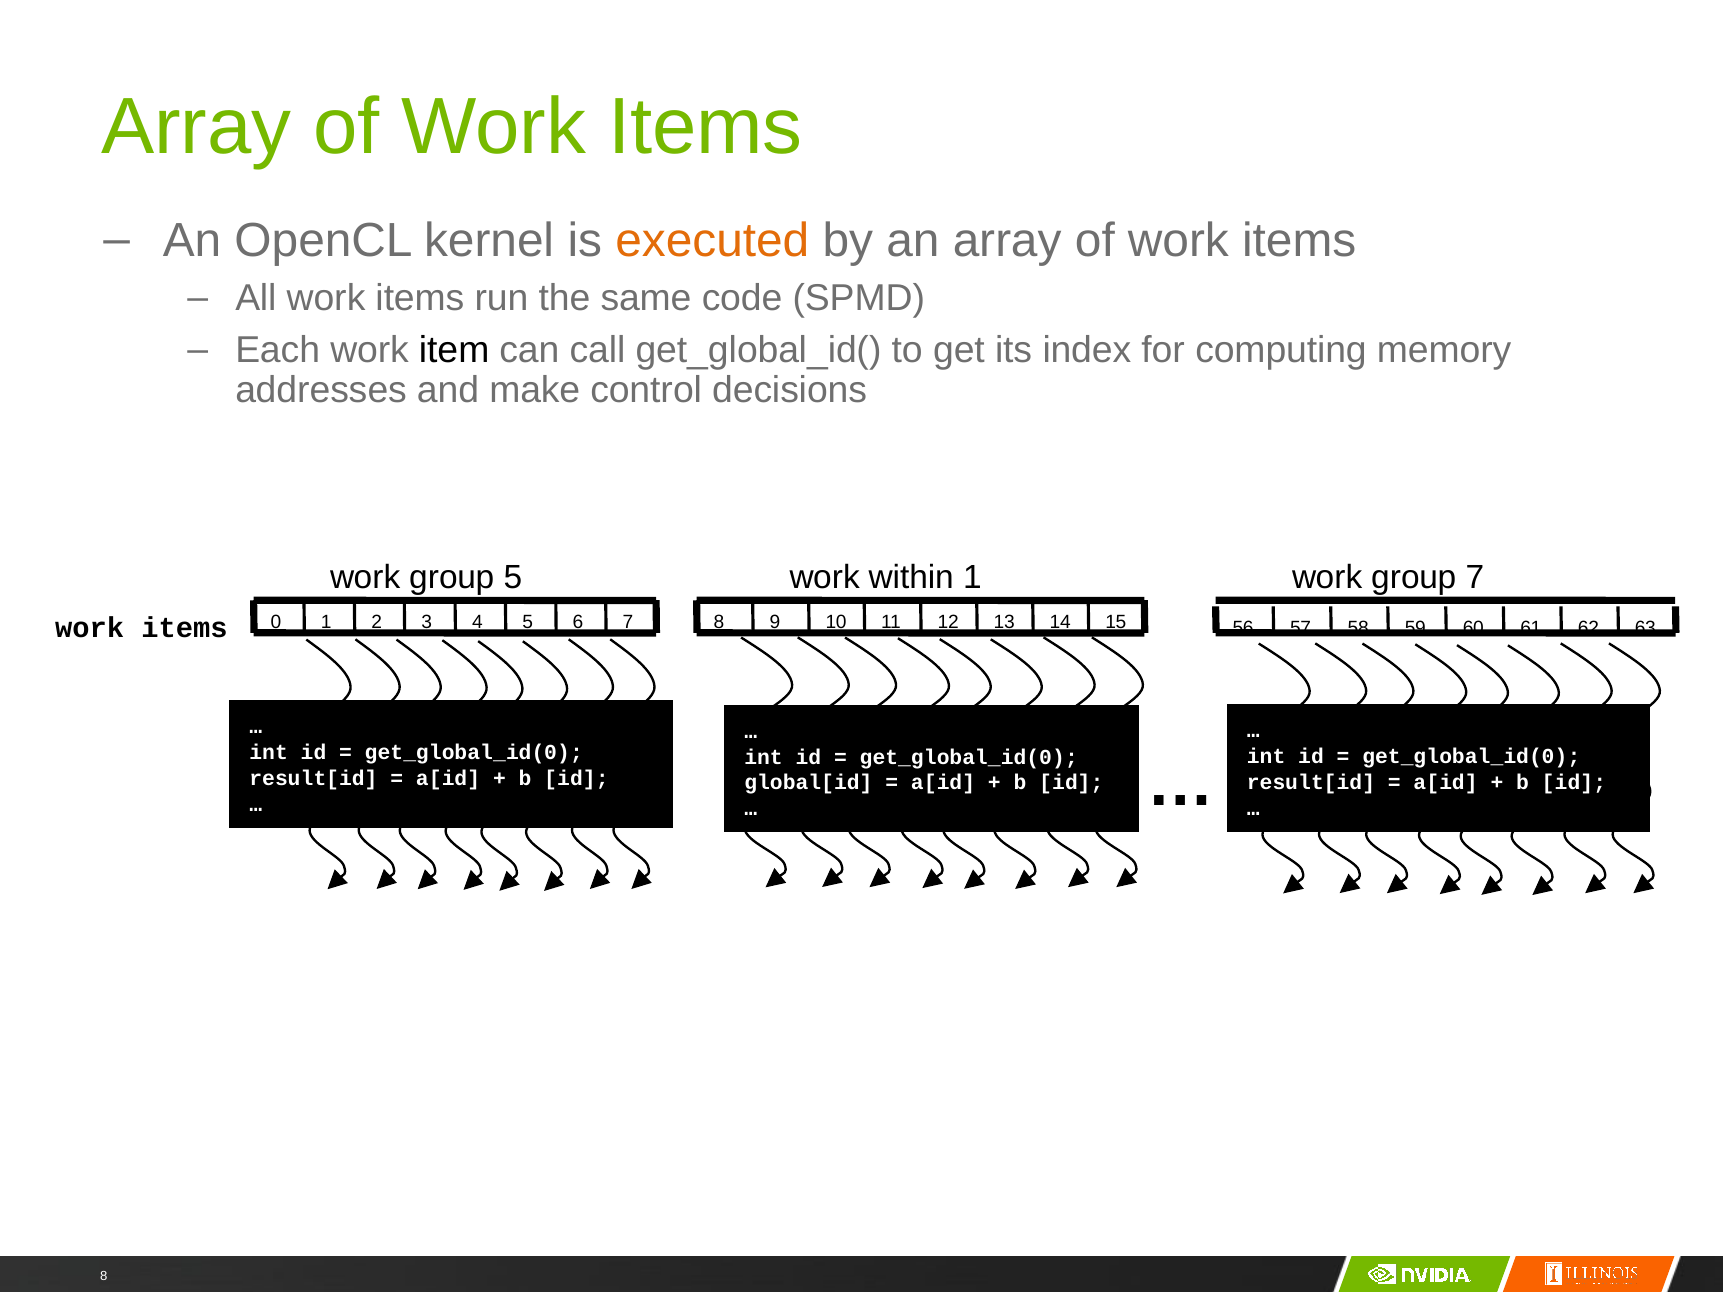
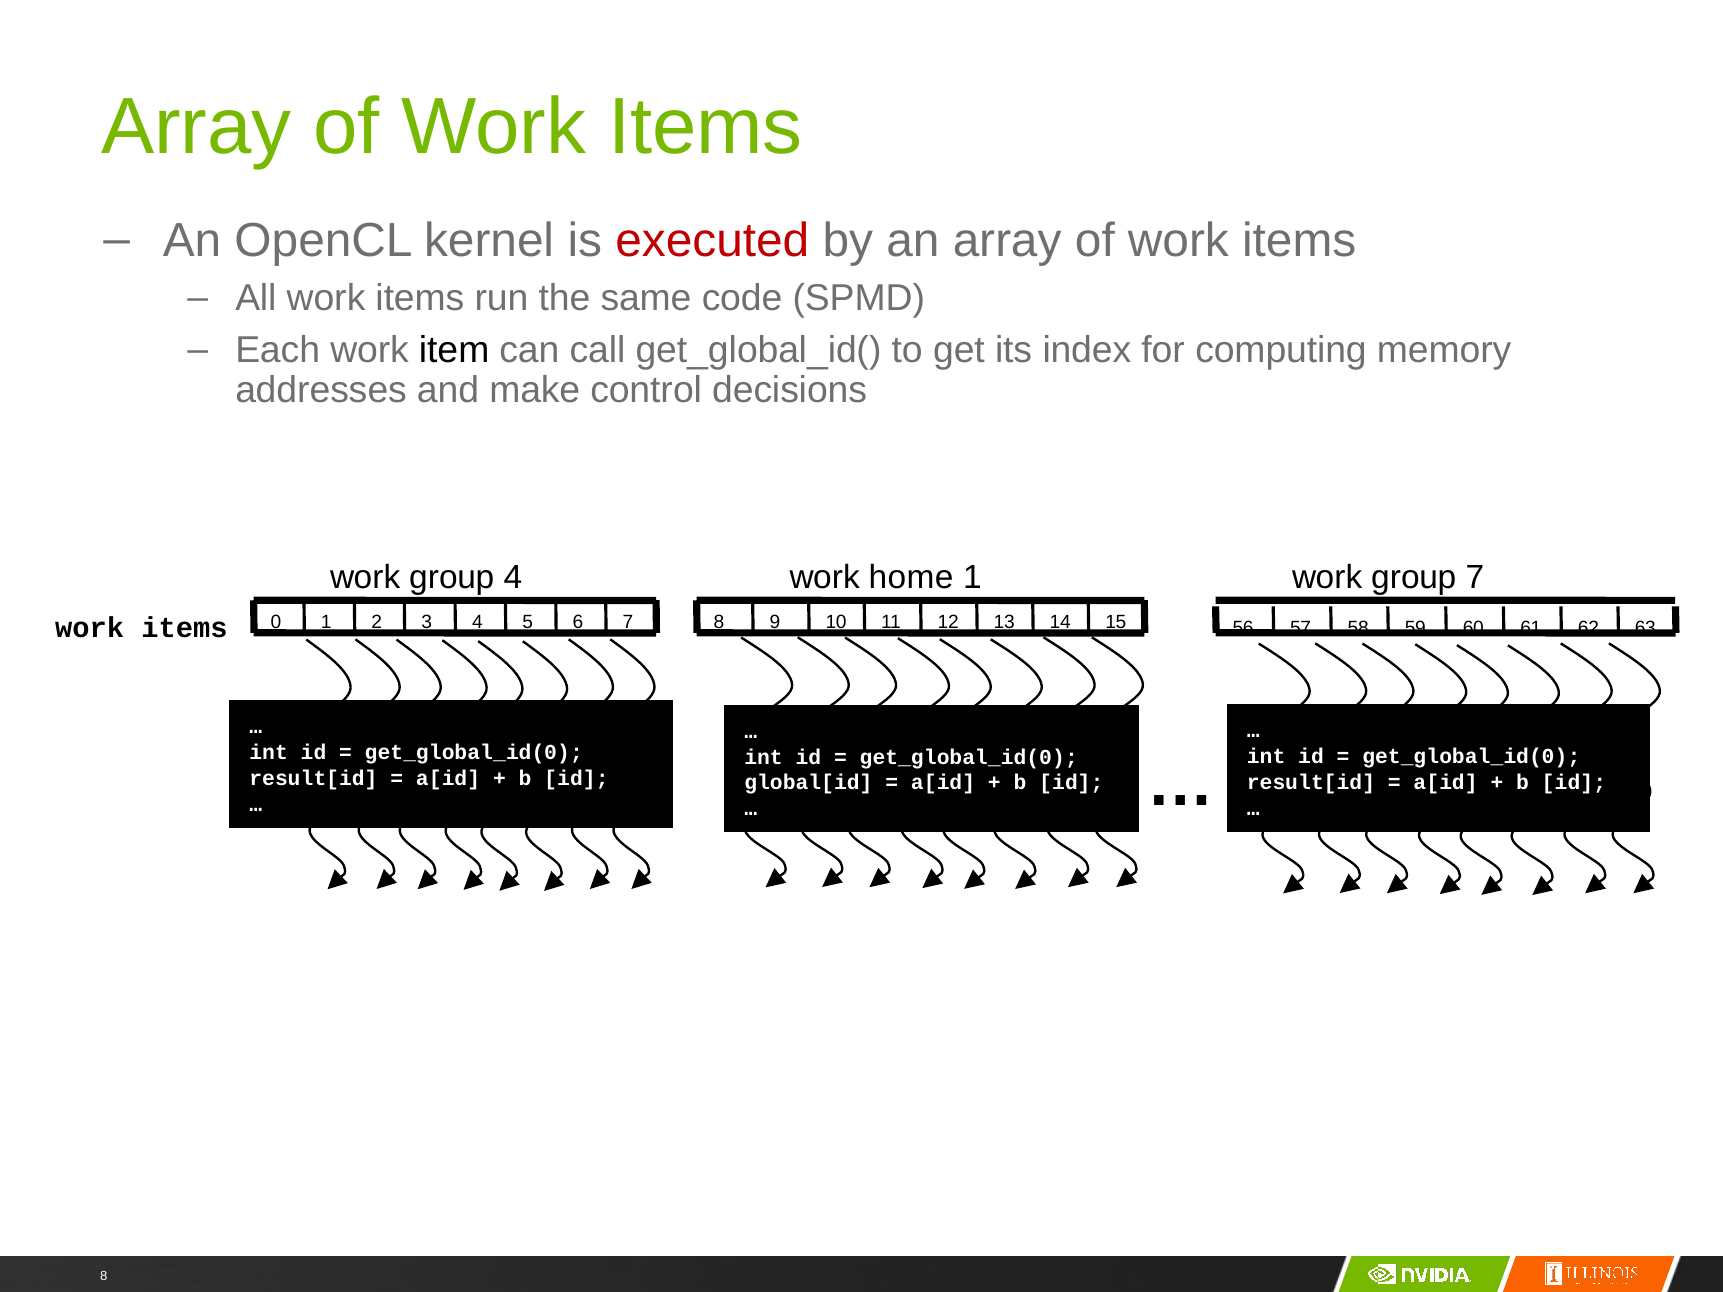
executed colour: orange -> red
group 5: 5 -> 4
within: within -> home
